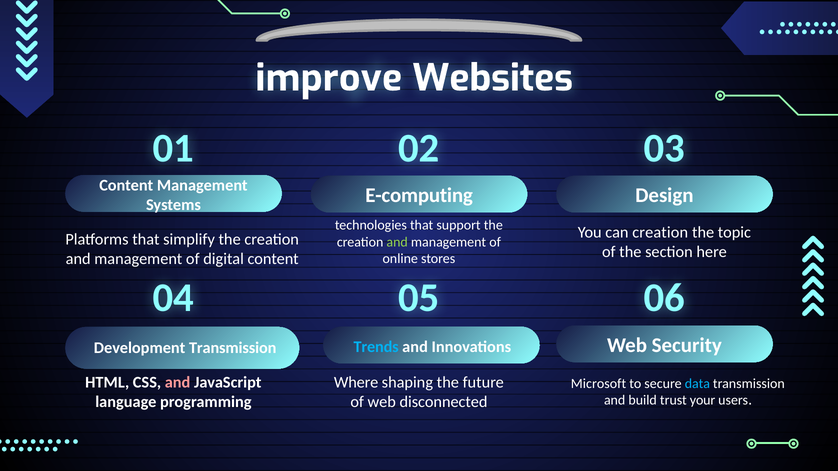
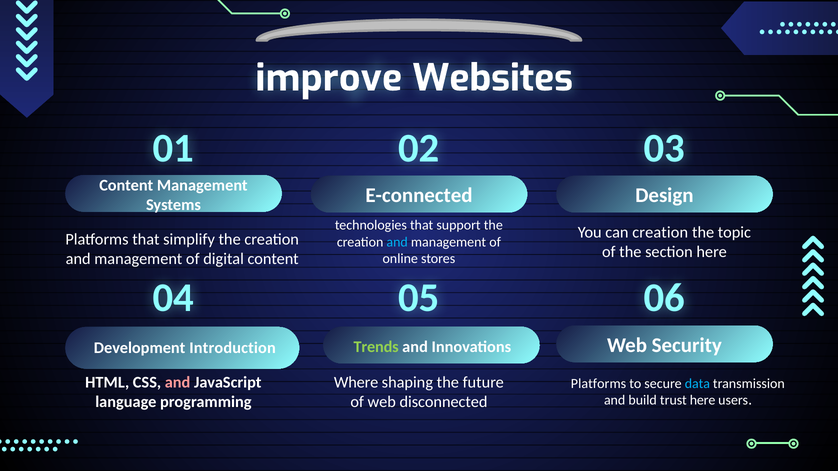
E-computing: E-computing -> E-connected
and at (397, 242) colour: light green -> light blue
Trends colour: light blue -> light green
Development Transmission: Transmission -> Introduction
Microsoft at (599, 384): Microsoft -> Platforms
trust your: your -> here
